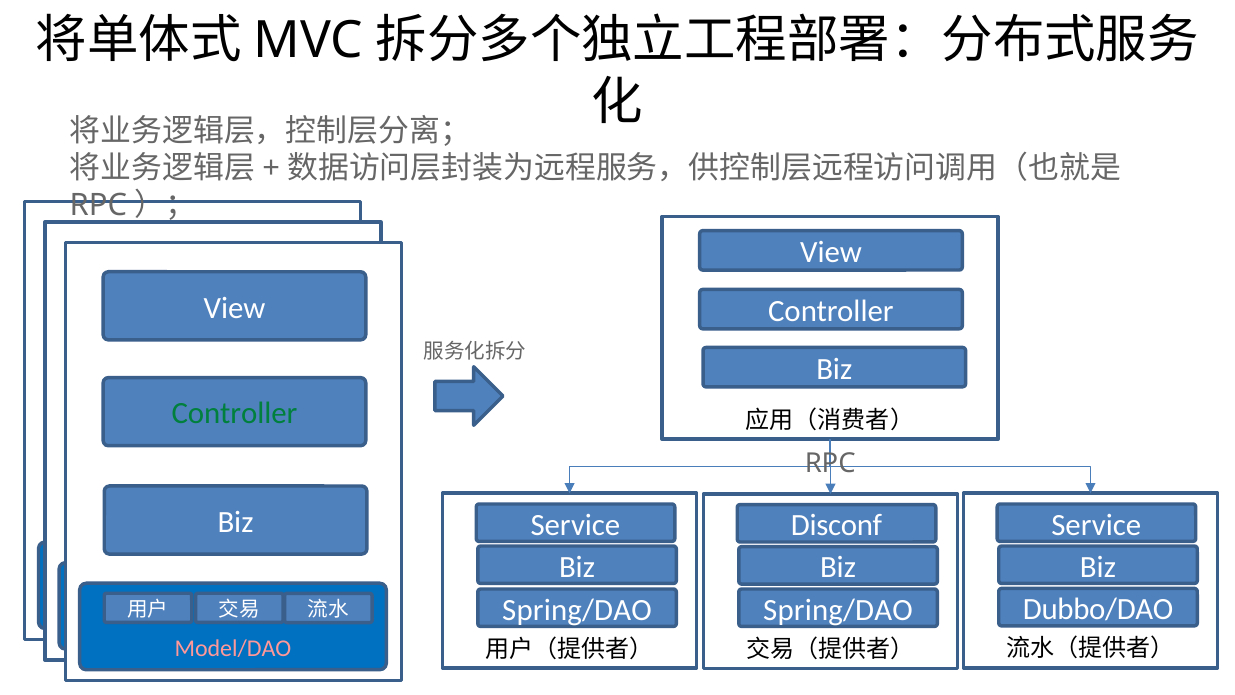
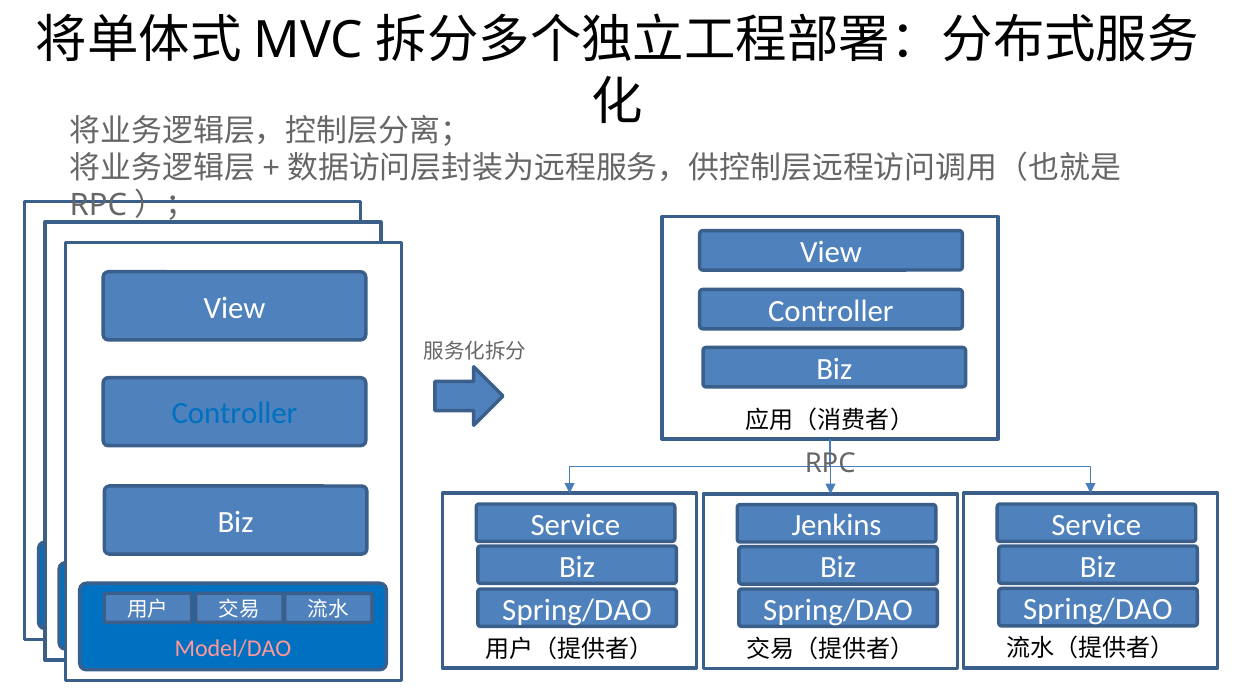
Controller at (234, 414) colour: green -> blue
Disconf: Disconf -> Jenkins
Dubbo/DAO at (1098, 609): Dubbo/DAO -> Spring/DAO
